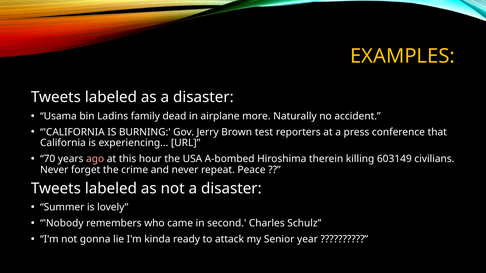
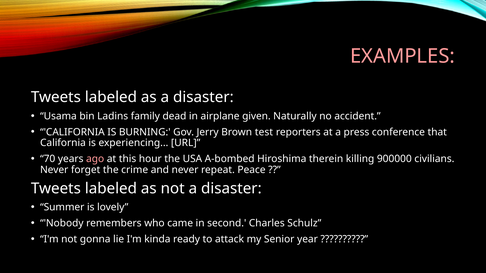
EXAMPLES colour: yellow -> pink
more: more -> given
603149: 603149 -> 900000
